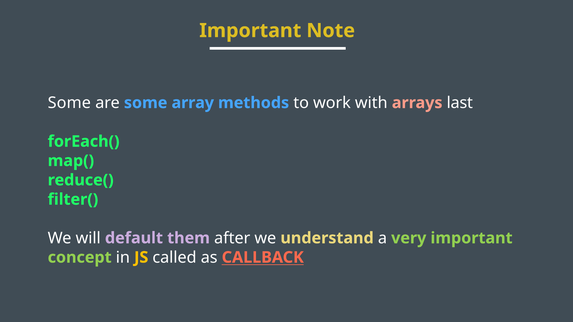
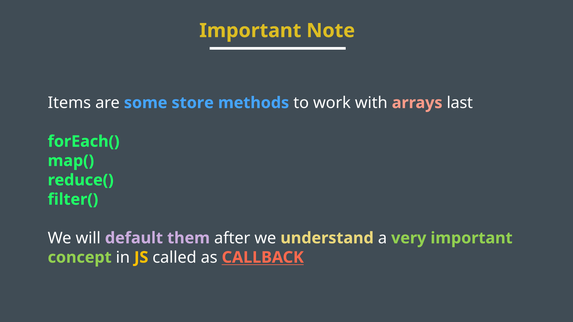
Some at (69, 103): Some -> Items
array: array -> store
